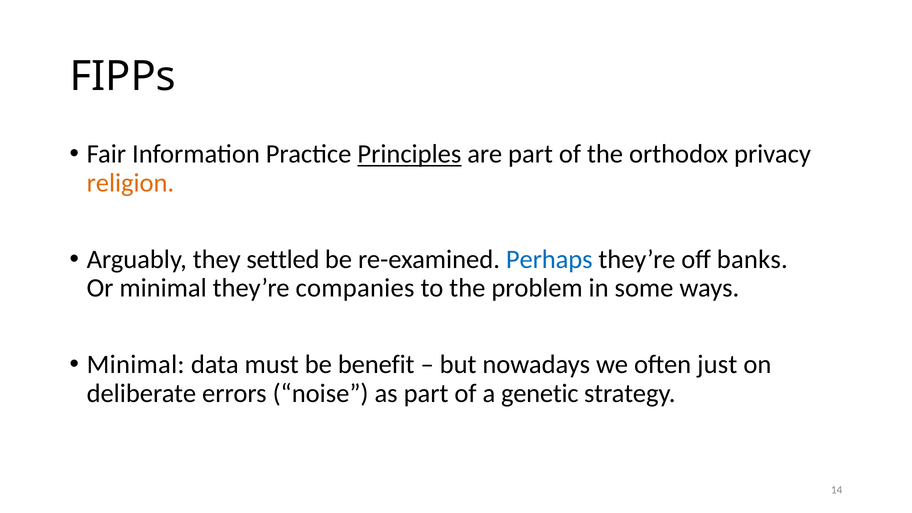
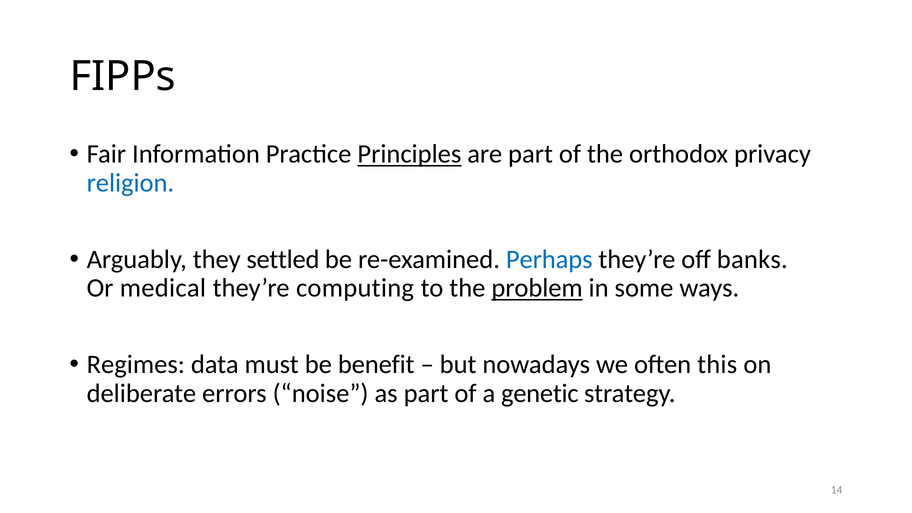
religion colour: orange -> blue
Or minimal: minimal -> medical
companies: companies -> computing
problem underline: none -> present
Minimal at (136, 365): Minimal -> Regimes
just: just -> this
